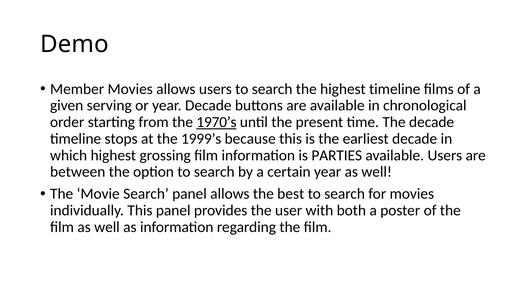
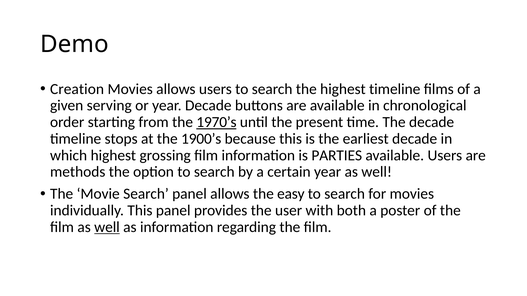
Member: Member -> Creation
1999’s: 1999’s -> 1900’s
between: between -> methods
best: best -> easy
well at (107, 227) underline: none -> present
